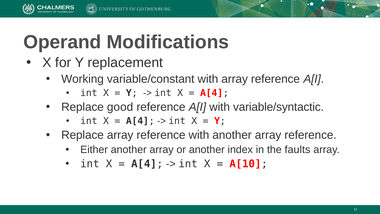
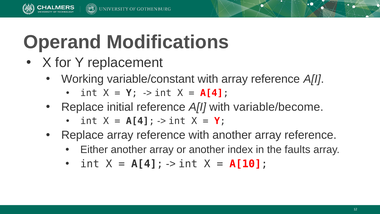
good: good -> initial
variable/syntactic: variable/syntactic -> variable/become
